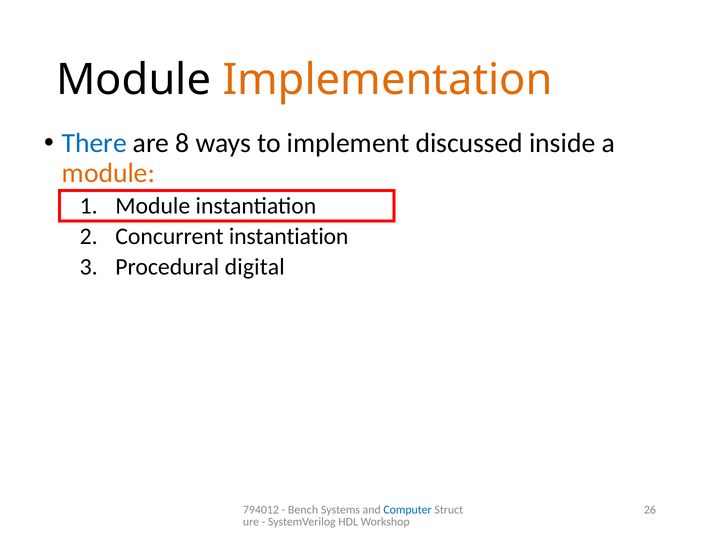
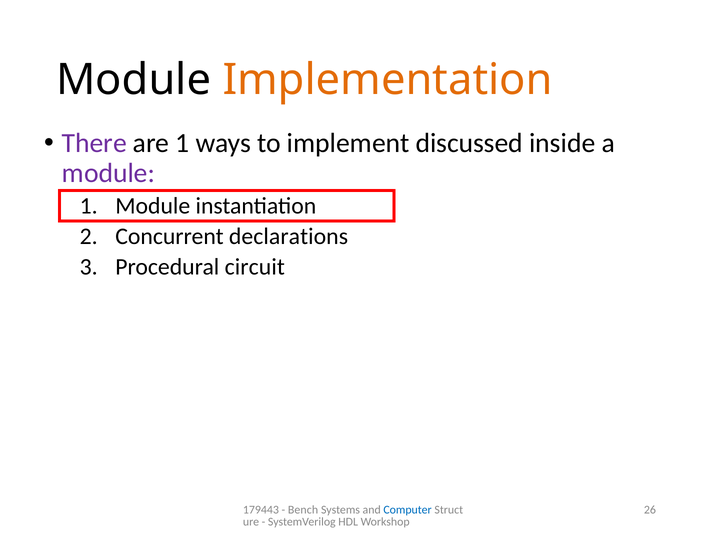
There colour: blue -> purple
are 8: 8 -> 1
module at (108, 173) colour: orange -> purple
Concurrent instantiation: instantiation -> declarations
digital: digital -> circuit
794012: 794012 -> 179443
